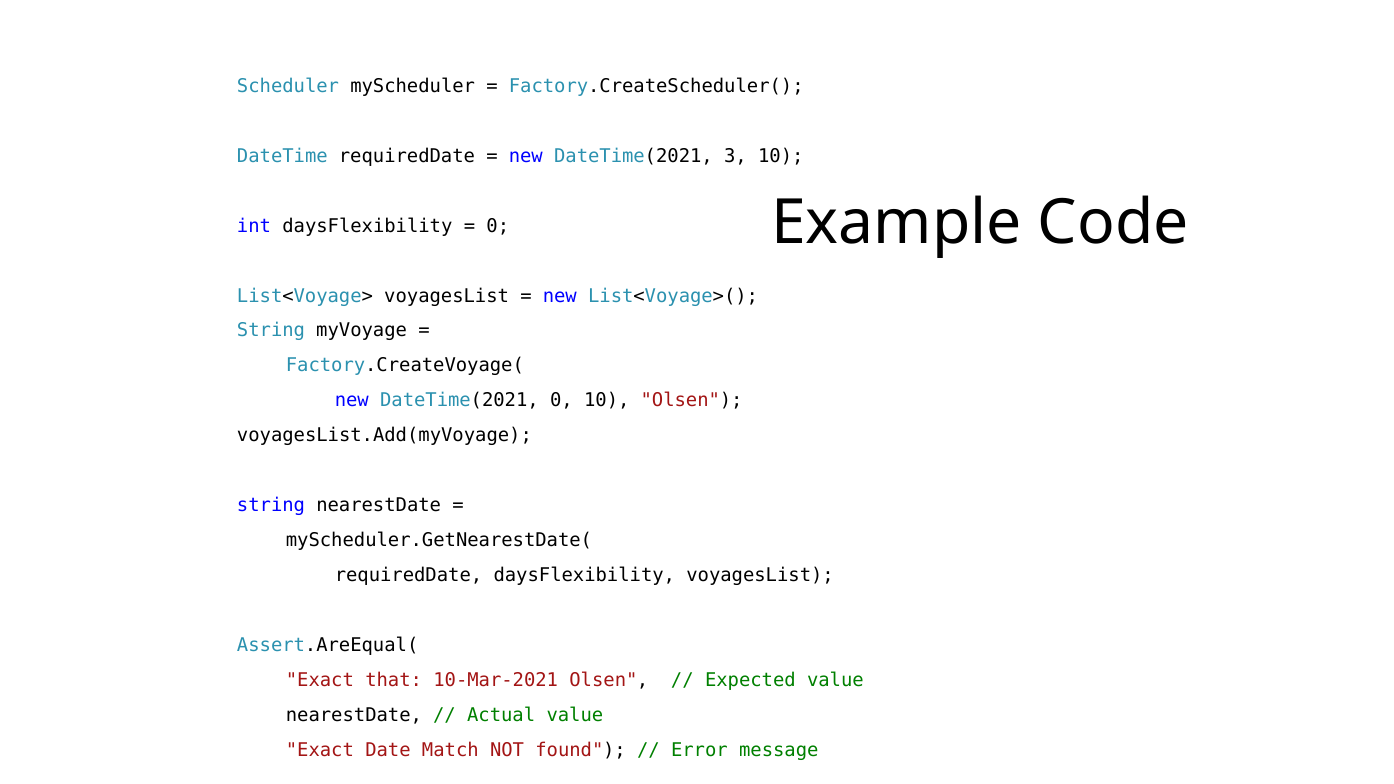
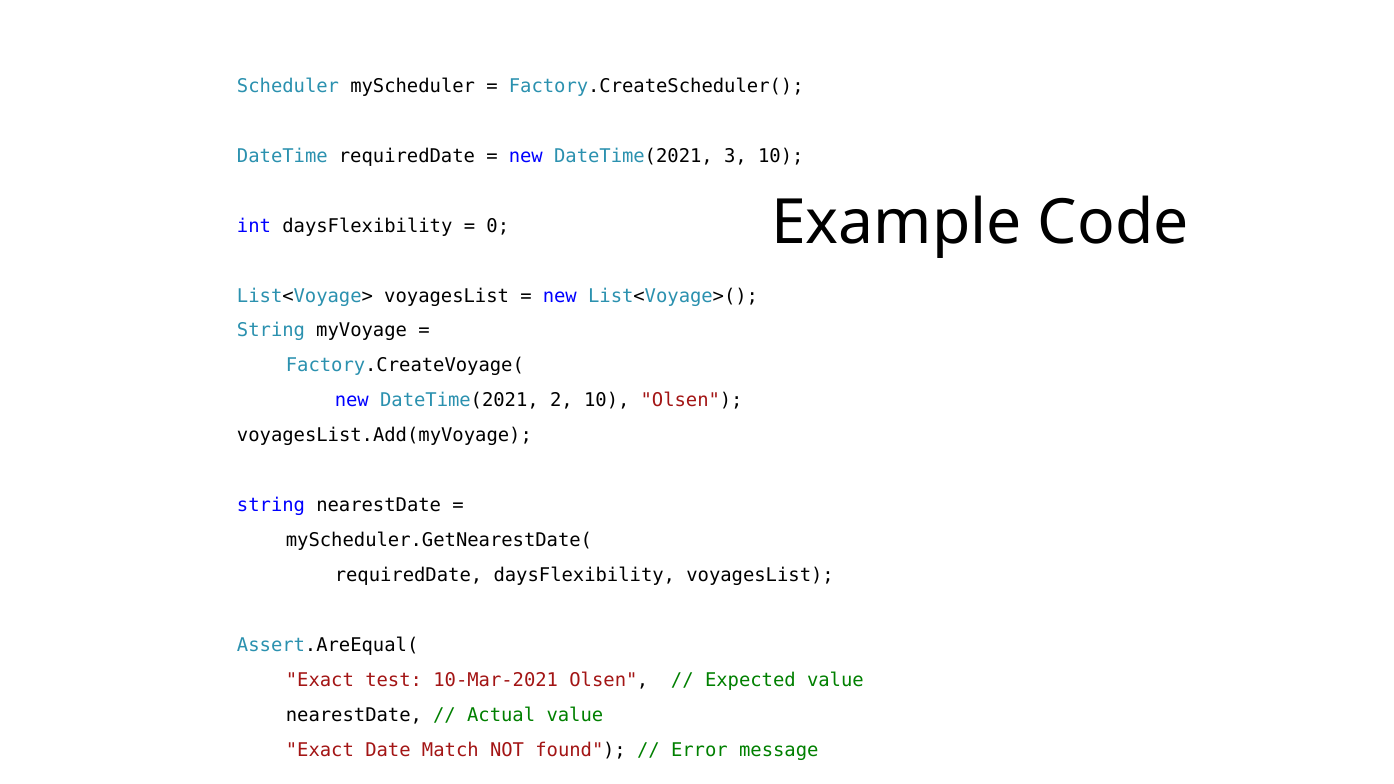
DateTime(2021 0: 0 -> 2
that: that -> test
